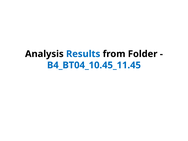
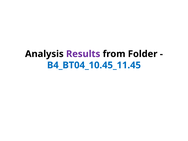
Results colour: blue -> purple
